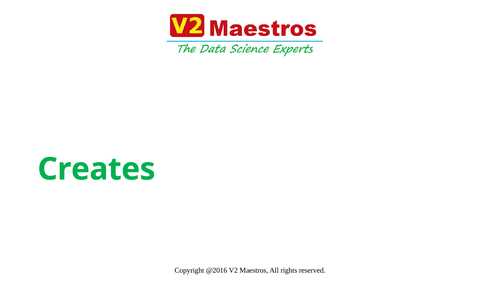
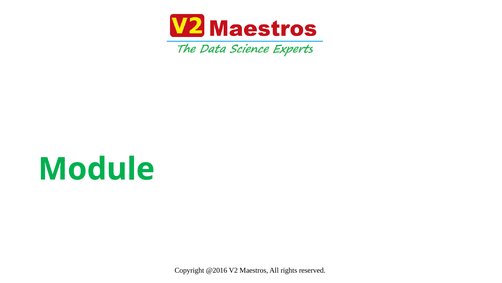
Creates: Creates -> Module
